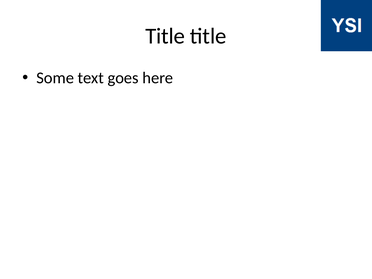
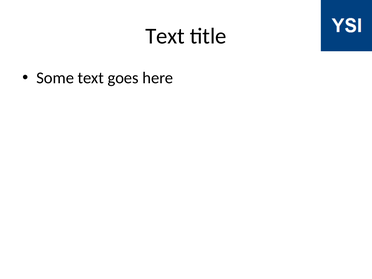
Title at (165, 36): Title -> Text
